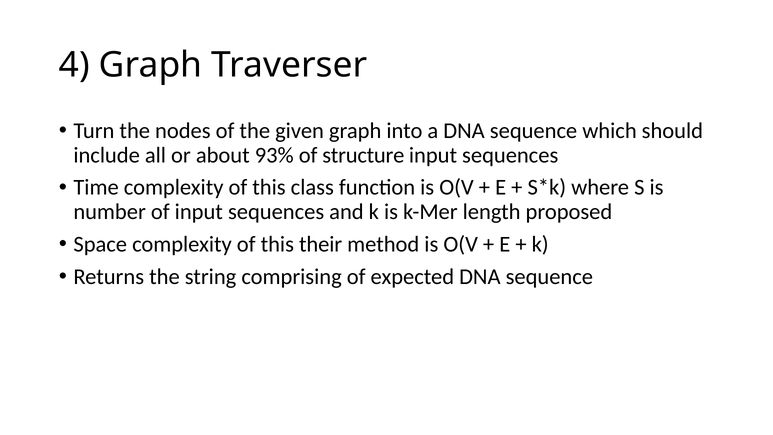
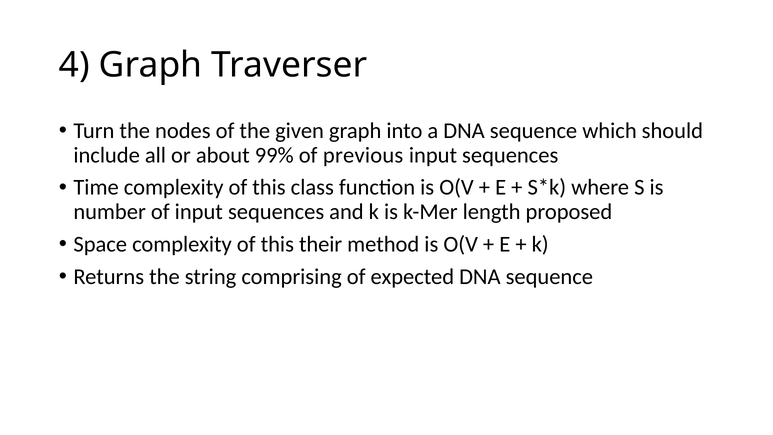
93%: 93% -> 99%
structure: structure -> previous
